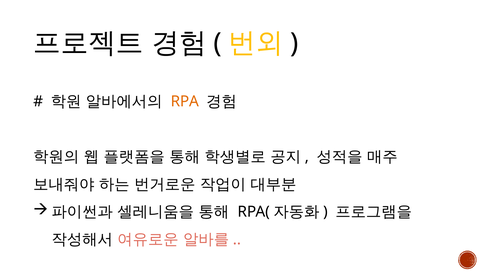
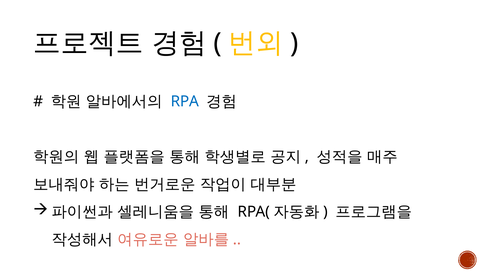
RPA colour: orange -> blue
